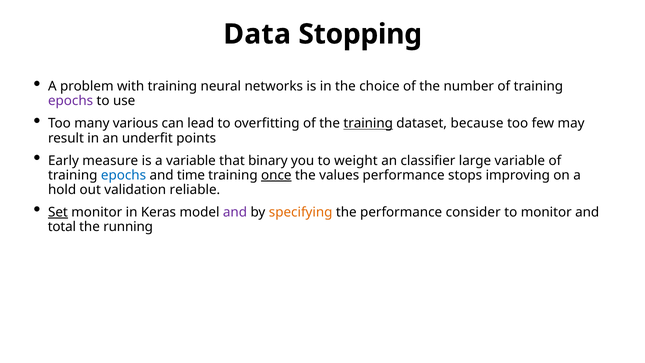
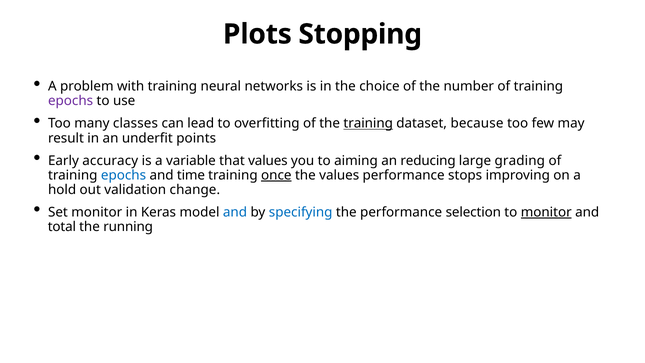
Data: Data -> Plots
various: various -> classes
measure: measure -> accuracy
that binary: binary -> values
weight: weight -> aiming
classifier: classifier -> reducing
large variable: variable -> grading
reliable: reliable -> change
Set underline: present -> none
and at (235, 212) colour: purple -> blue
specifying colour: orange -> blue
consider: consider -> selection
monitor at (546, 212) underline: none -> present
